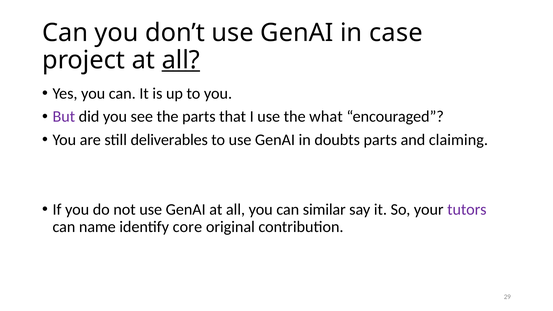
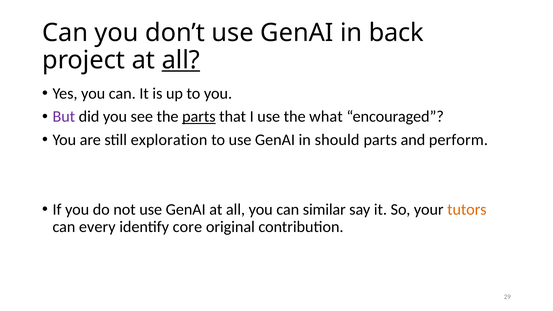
case: case -> back
parts at (199, 117) underline: none -> present
deliverables: deliverables -> exploration
doubts: doubts -> should
claiming: claiming -> perform
tutors colour: purple -> orange
name: name -> every
